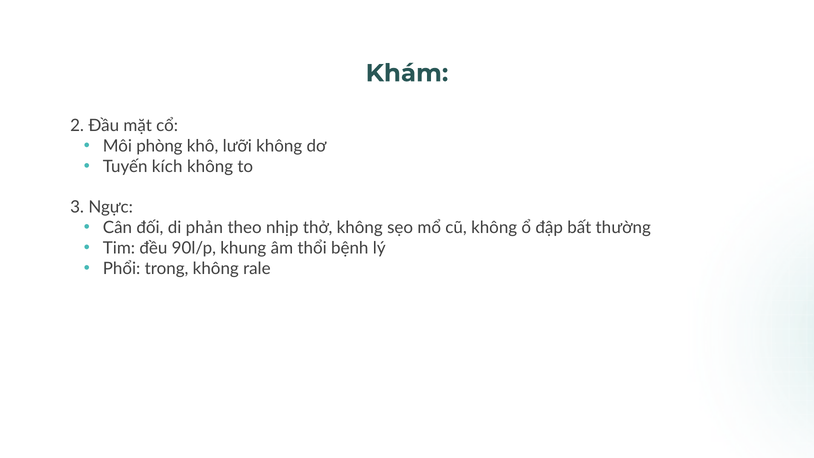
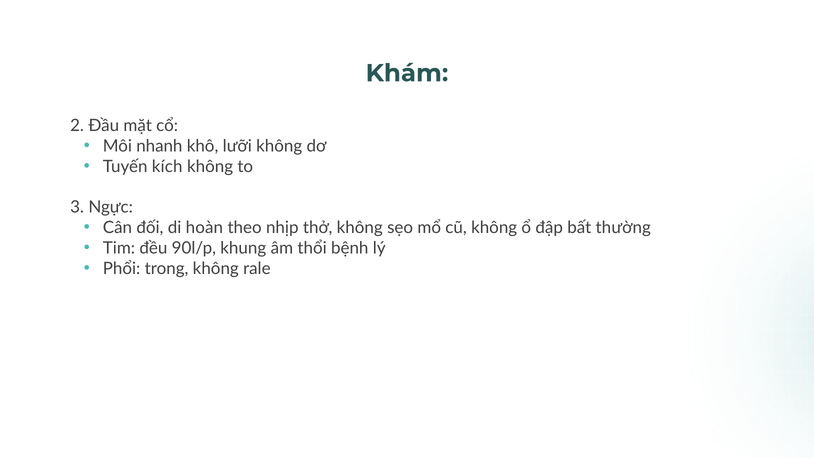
phòng: phòng -> nhanh
phản: phản -> hoàn
